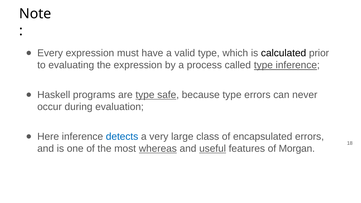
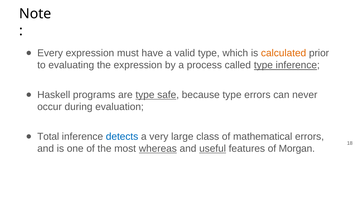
calculated colour: black -> orange
Here: Here -> Total
encapsulated: encapsulated -> mathematical
